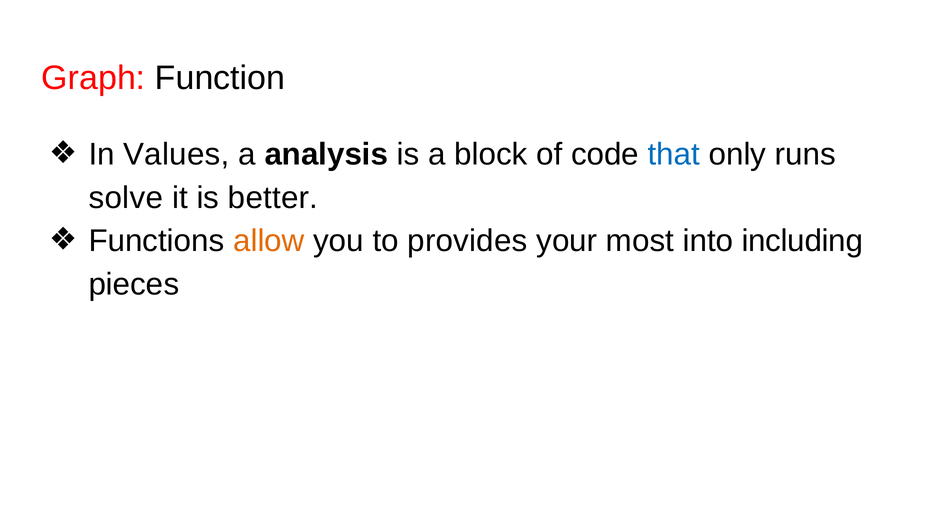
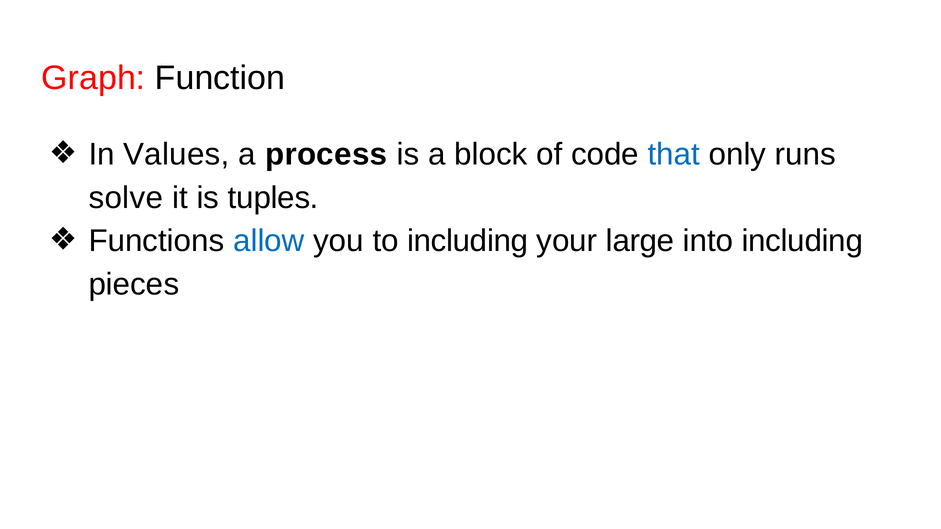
analysis: analysis -> process
better: better -> tuples
allow colour: orange -> blue
to provides: provides -> including
most: most -> large
